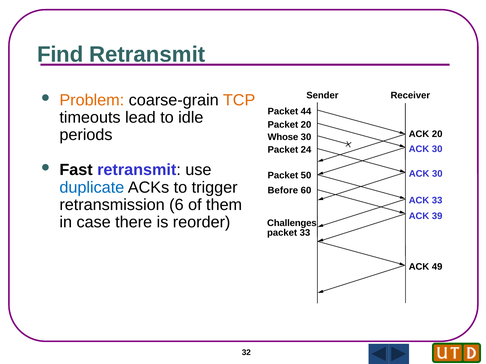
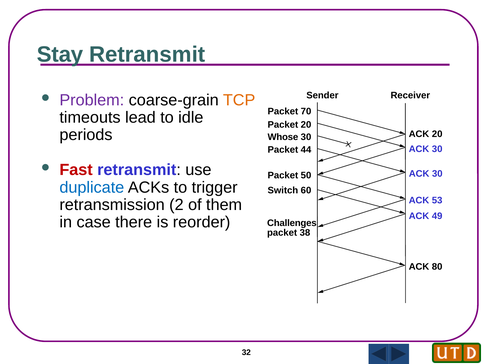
Find: Find -> Stay
Problem colour: orange -> purple
44: 44 -> 70
24: 24 -> 44
Fast colour: black -> red
Before: Before -> Switch
ACK 33: 33 -> 53
6: 6 -> 2
39: 39 -> 49
packet 33: 33 -> 38
49: 49 -> 80
